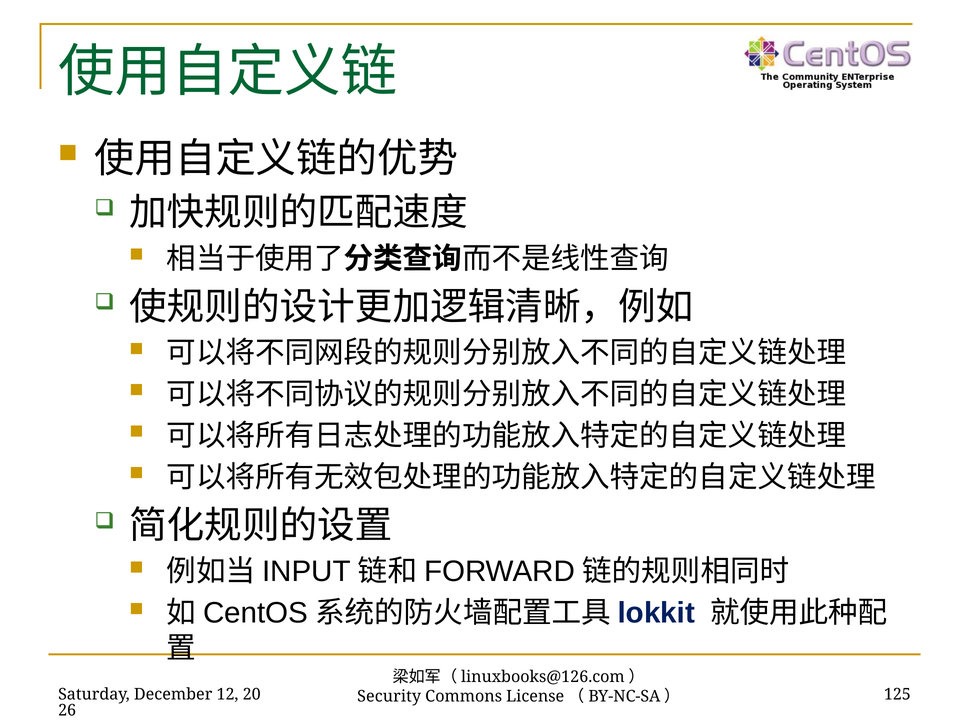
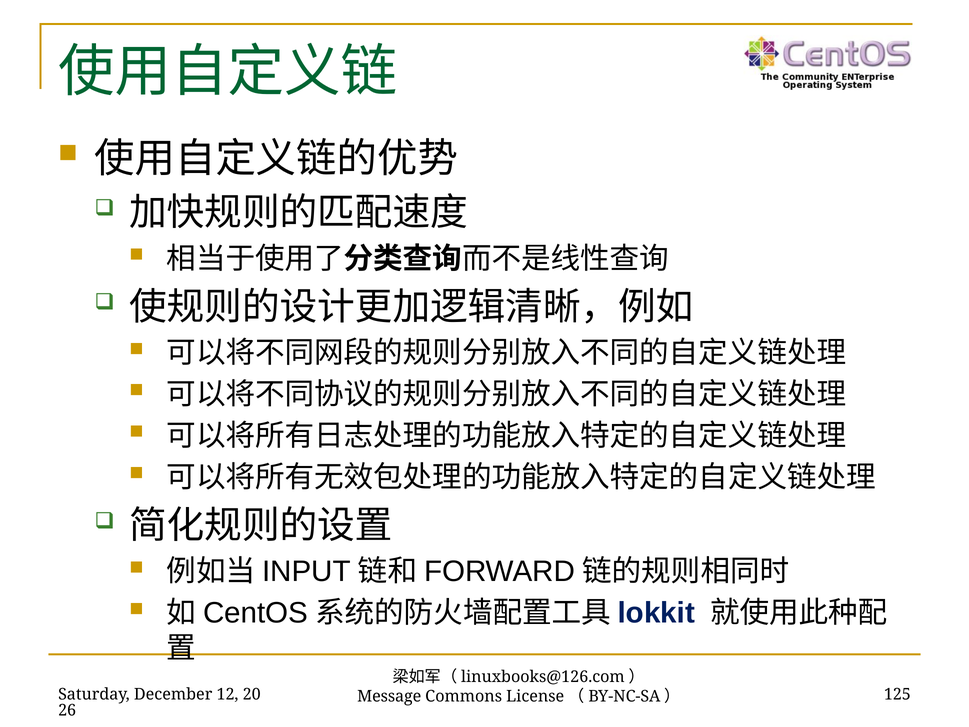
Security: Security -> Message
